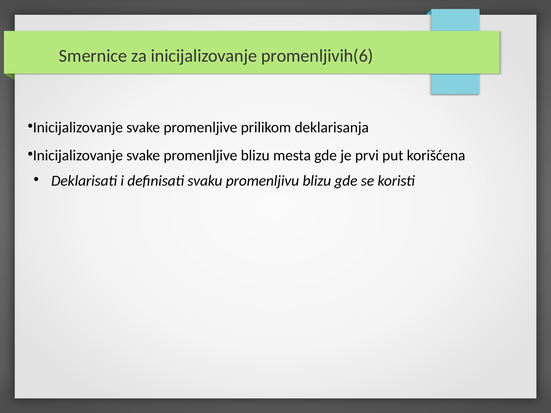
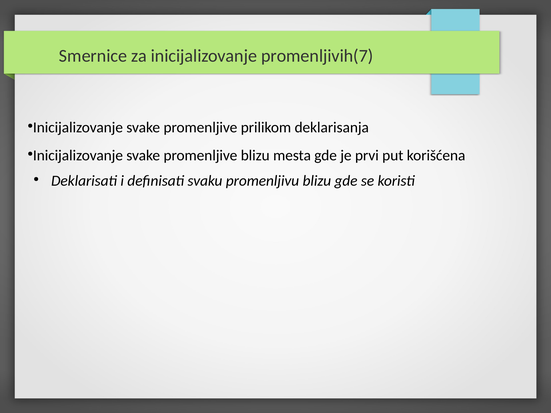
promenljivih(6: promenljivih(6 -> promenljivih(7
